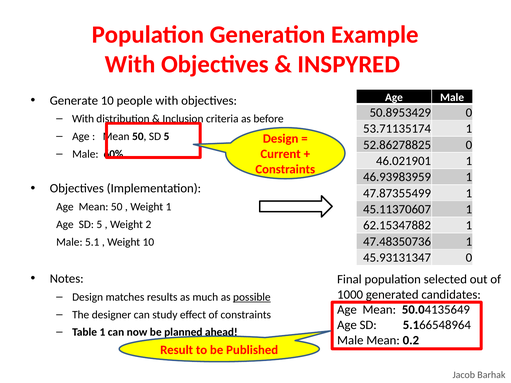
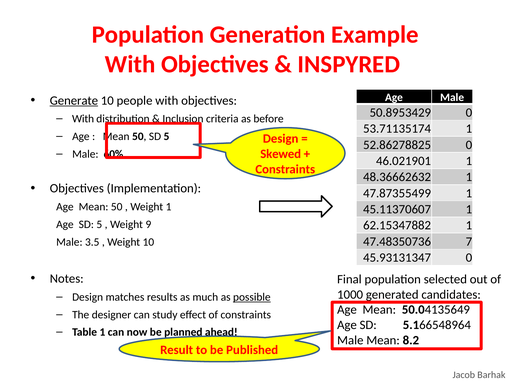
Generate underline: none -> present
Current: Current -> Skewed
46.93983959: 46.93983959 -> 48.36662632
2: 2 -> 9
47.48350736 1: 1 -> 7
5.1: 5.1 -> 3.5
0.2: 0.2 -> 8.2
